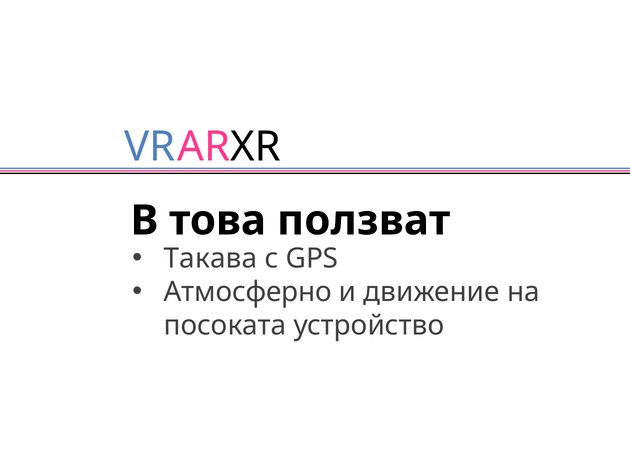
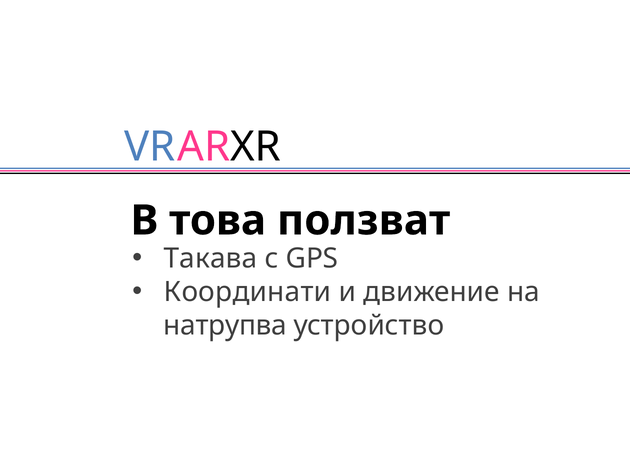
Атмосферно: Атмосферно -> Координати
посоката: посоката -> натрупва
